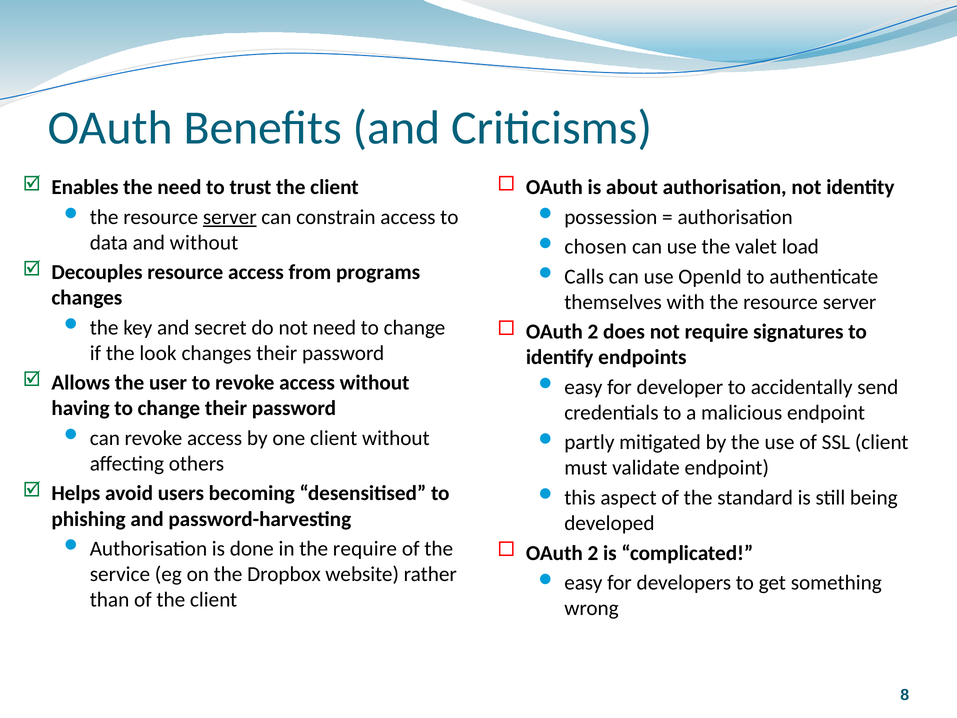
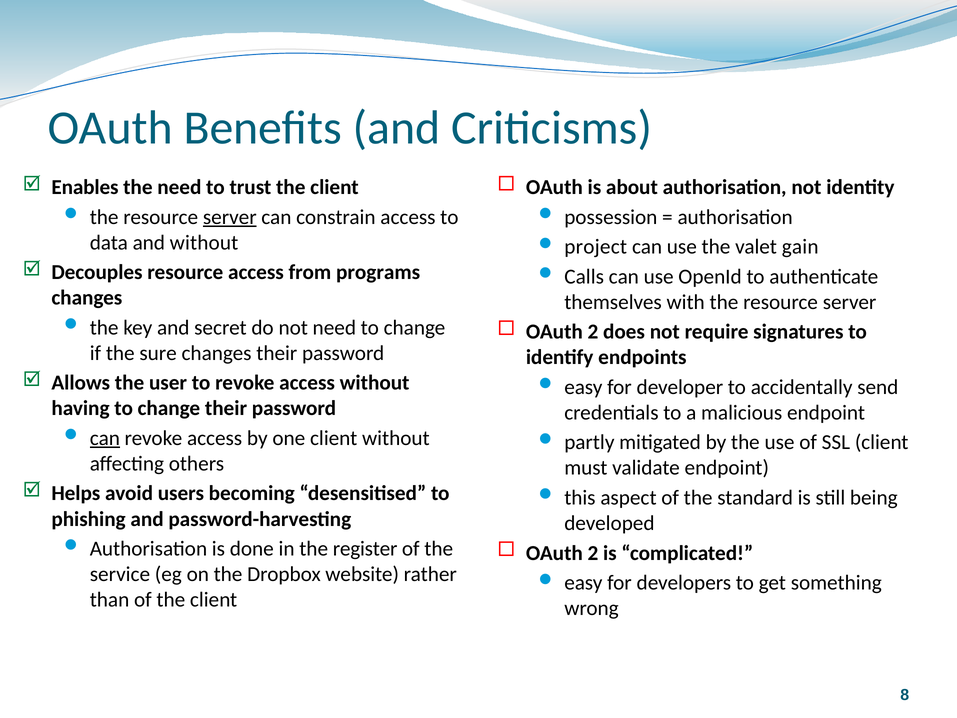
chosen: chosen -> project
load: load -> gain
look: look -> sure
can at (105, 438) underline: none -> present
the require: require -> register
